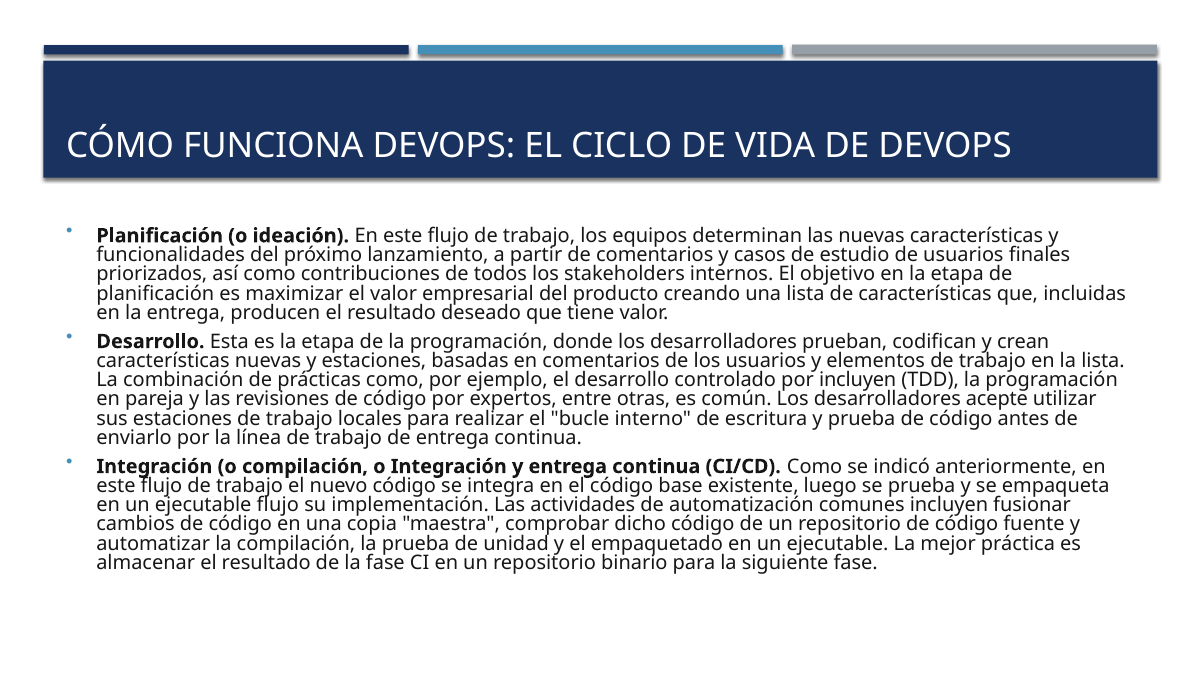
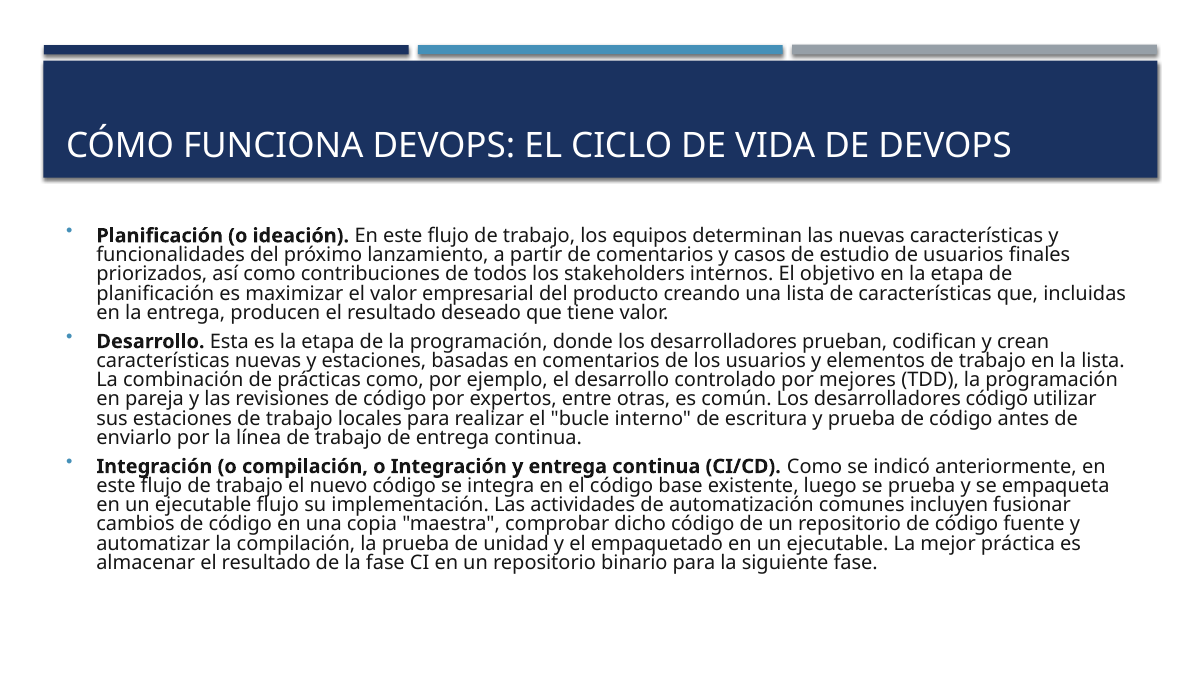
por incluyen: incluyen -> mejores
desarrolladores acepte: acepte -> código
